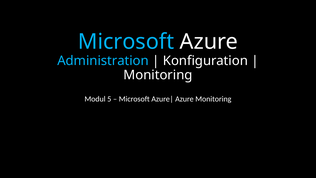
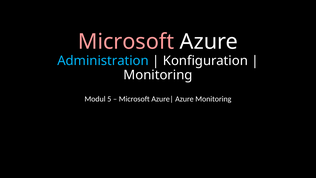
Microsoft at (126, 42) colour: light blue -> pink
